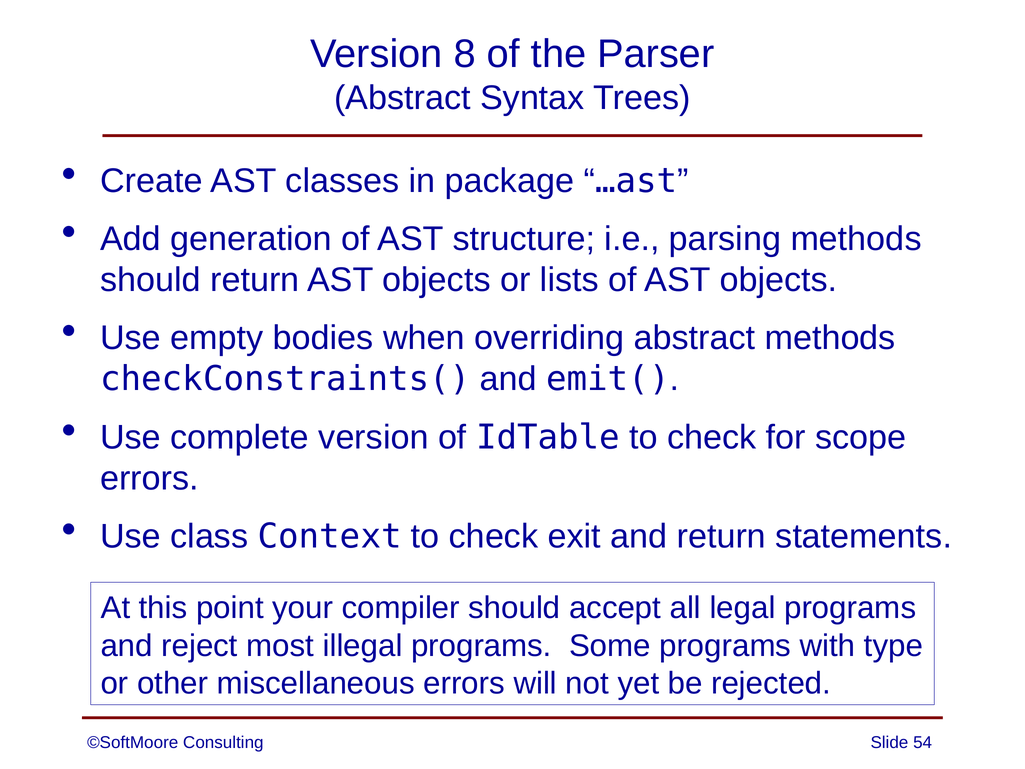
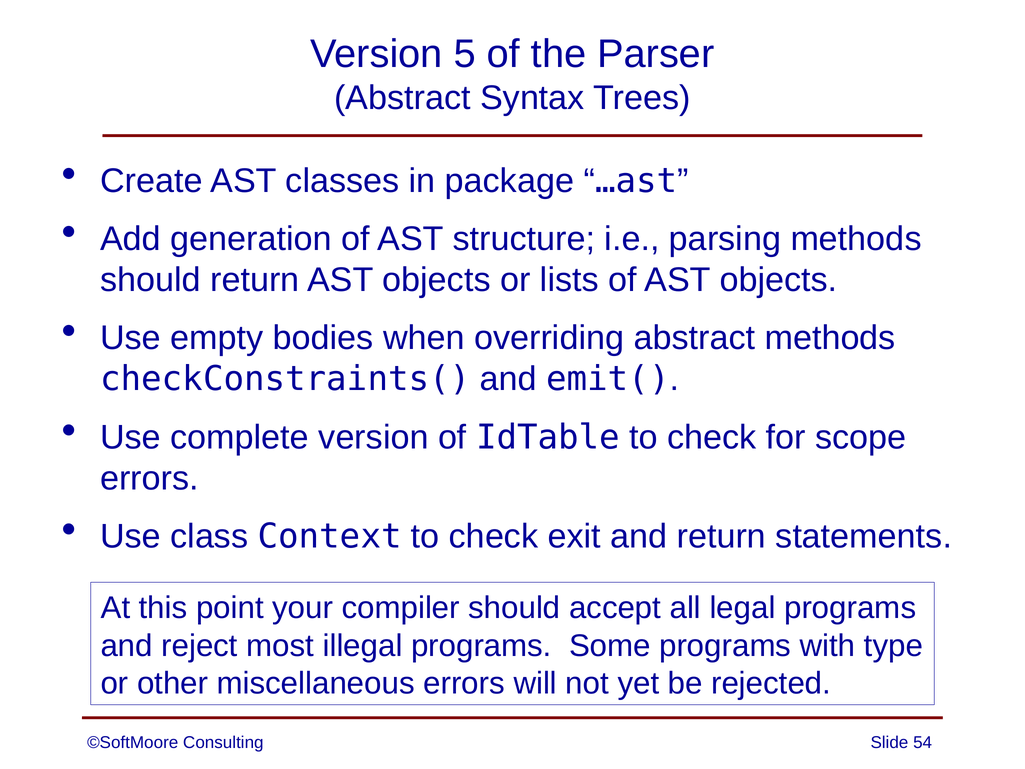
8: 8 -> 5
